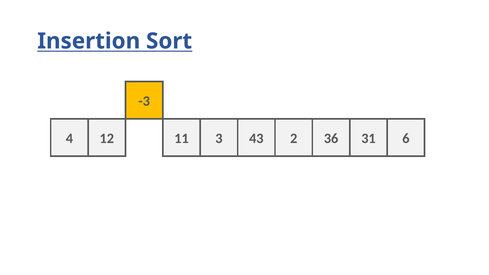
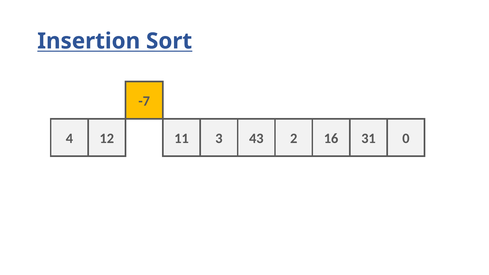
-3: -3 -> -7
36: 36 -> 16
6: 6 -> 0
